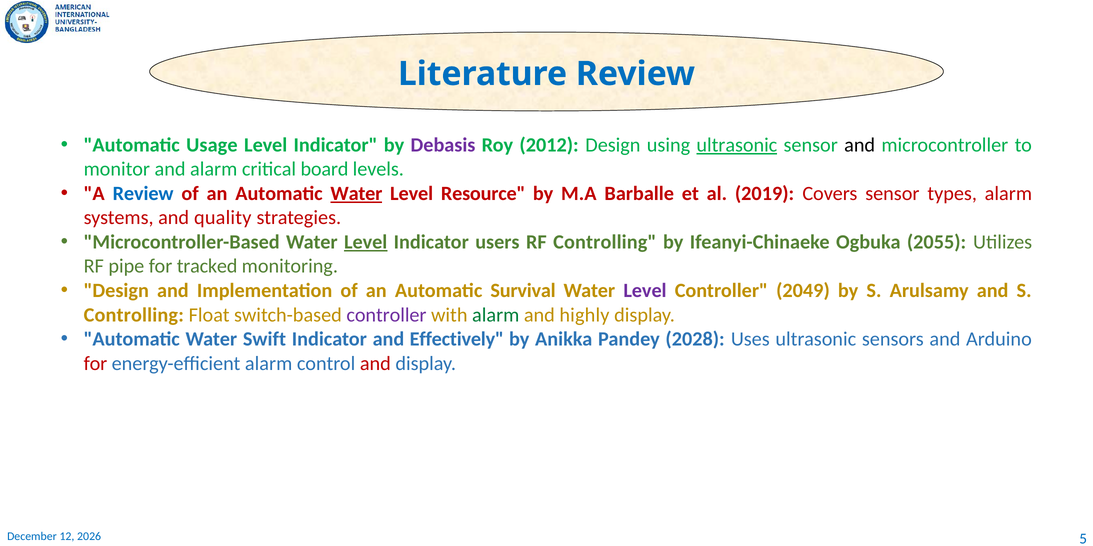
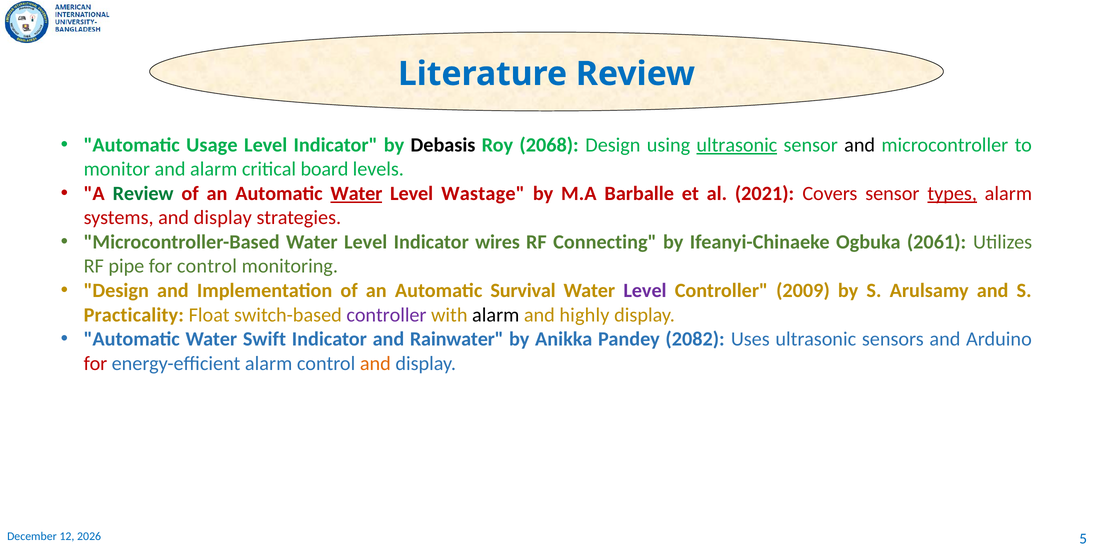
Debasis colour: purple -> black
2012: 2012 -> 2068
Review at (143, 194) colour: blue -> green
Resource: Resource -> Wastage
2019: 2019 -> 2021
types underline: none -> present
systems and quality: quality -> display
Level at (366, 242) underline: present -> none
users: users -> wires
RF Controlling: Controlling -> Connecting
2055: 2055 -> 2061
for tracked: tracked -> control
2049: 2049 -> 2009
Controlling at (134, 315): Controlling -> Practicality
alarm at (496, 315) colour: green -> black
Effectively: Effectively -> Rainwater
2028: 2028 -> 2082
and at (375, 364) colour: red -> orange
